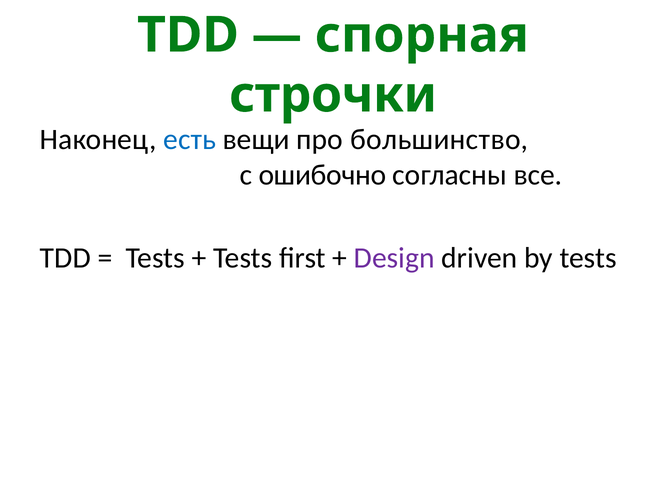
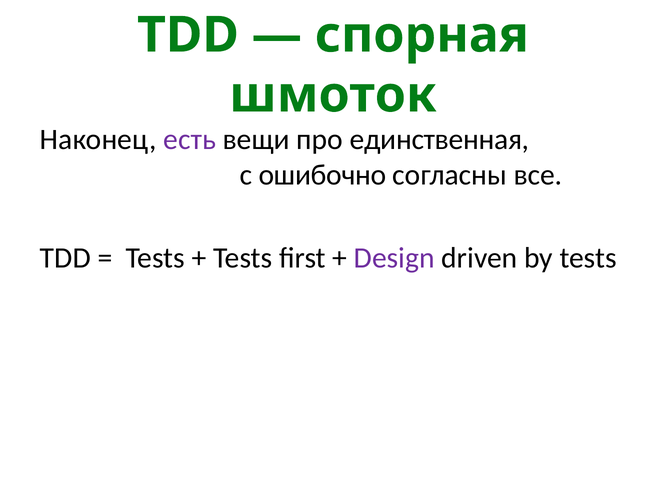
строчки: строчки -> шмоток
есть colour: blue -> purple
большинство: большинство -> единственная
